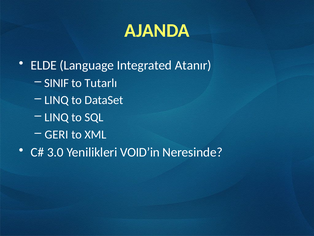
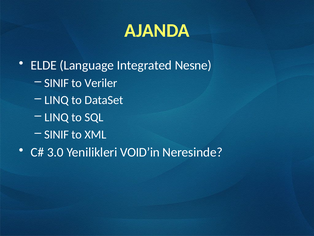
Atanır: Atanır -> Nesne
Tutarlı: Tutarlı -> Veriler
GERI at (56, 134): GERI -> SINIF
